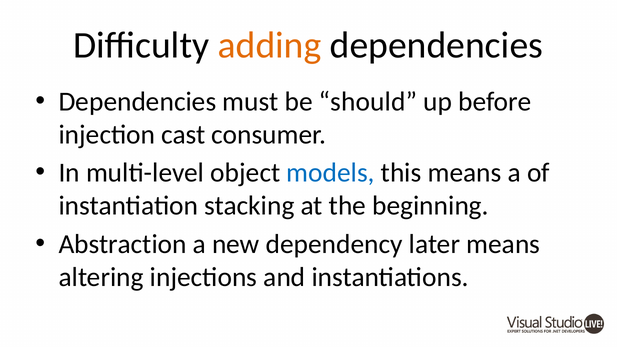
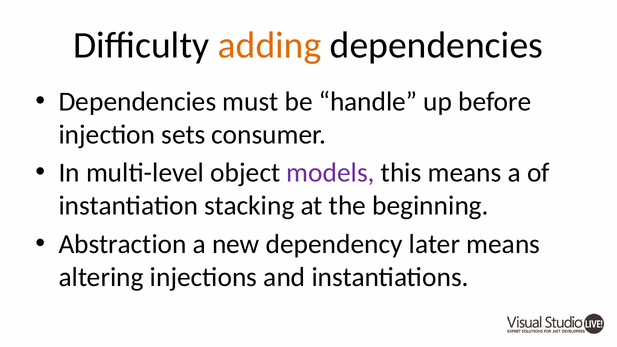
should: should -> handle
cast: cast -> sets
models colour: blue -> purple
